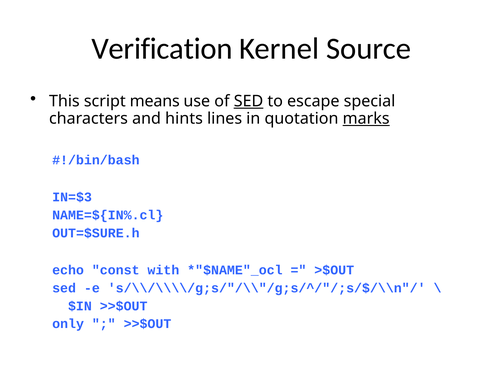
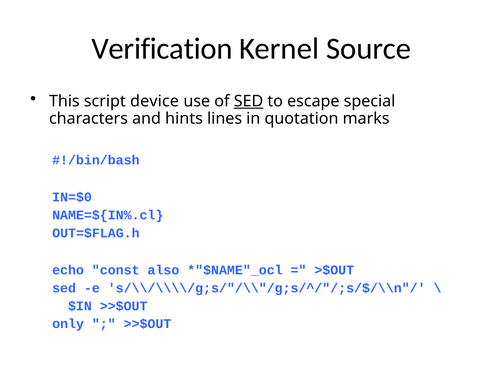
means: means -> device
marks underline: present -> none
IN=$3: IN=$3 -> IN=$0
OUT=$SURE.h: OUT=$SURE.h -> OUT=$FLAG.h
with: with -> also
